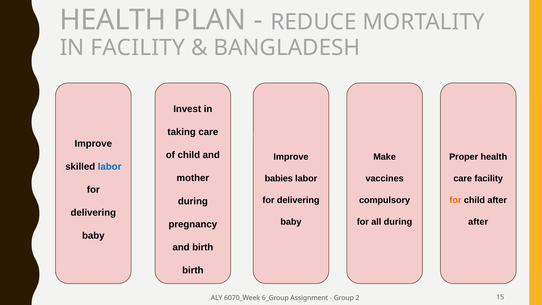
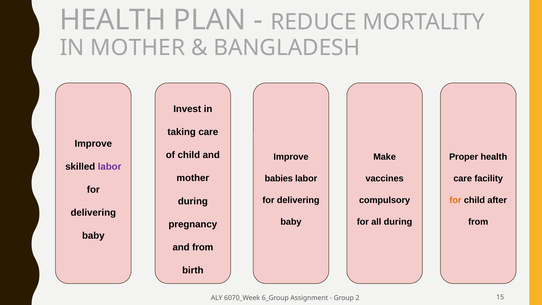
IN FACILITY: FACILITY -> MOTHER
labor at (110, 167) colour: blue -> purple
after at (478, 222): after -> from
and birth: birth -> from
